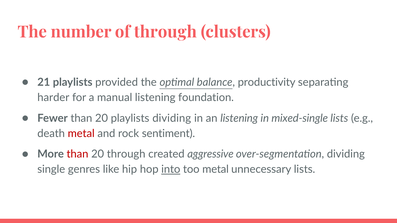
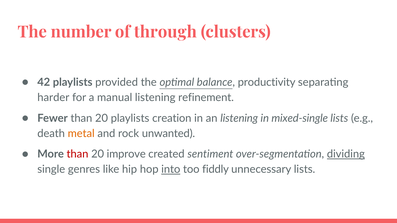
21: 21 -> 42
foundation: foundation -> refinement
playlists dividing: dividing -> creation
metal at (81, 134) colour: red -> orange
sentiment: sentiment -> unwanted
20 through: through -> improve
aggressive: aggressive -> sentiment
dividing at (346, 154) underline: none -> present
too metal: metal -> fiddly
